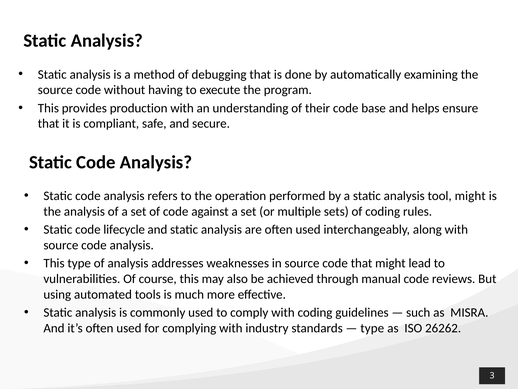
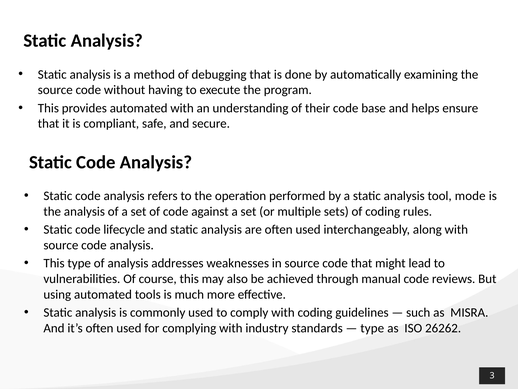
provides production: production -> automated
tool might: might -> mode
